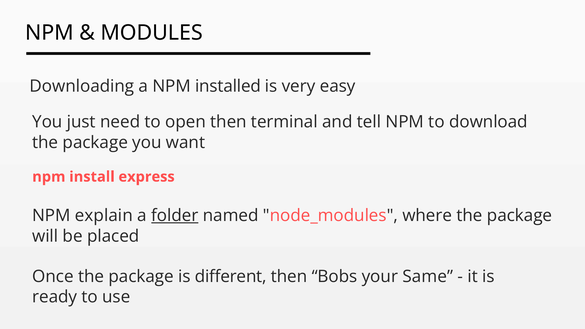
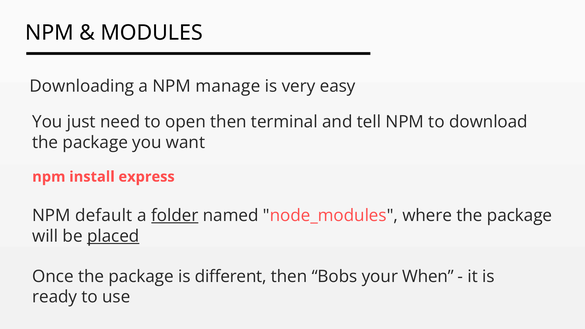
installed: installed -> manage
explain: explain -> default
placed underline: none -> present
Same: Same -> When
